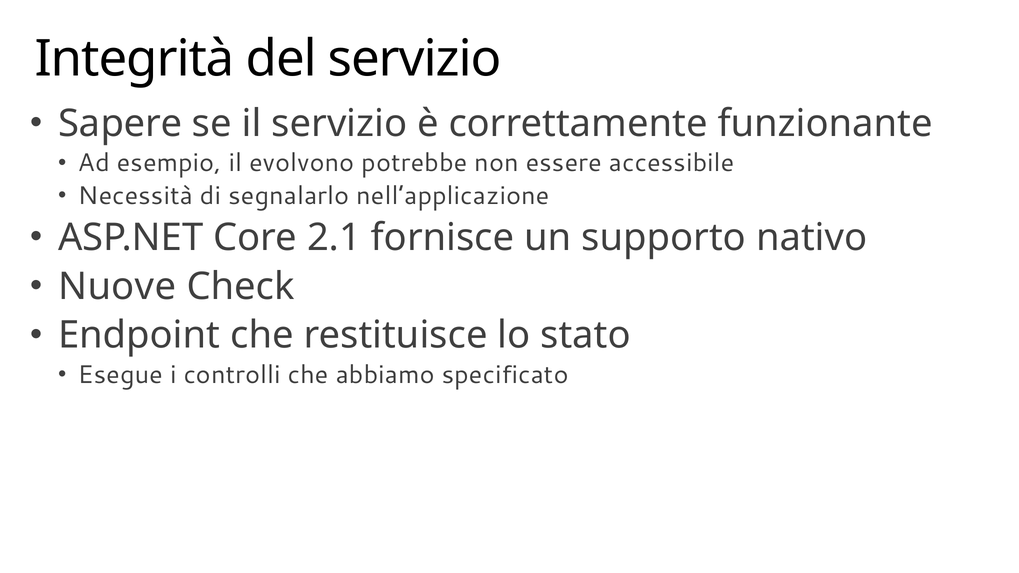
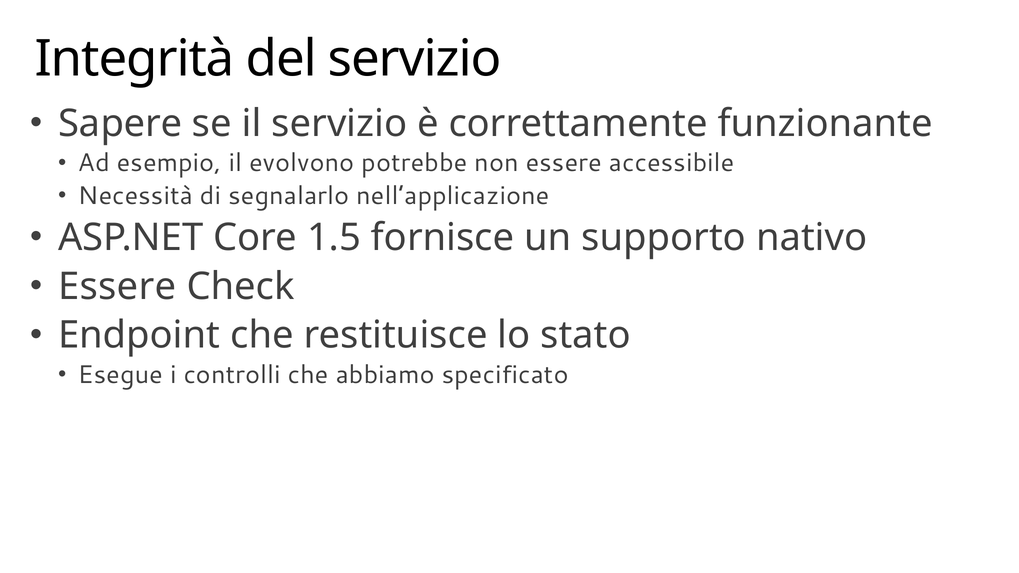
2.1: 2.1 -> 1.5
Nuove at (117, 287): Nuove -> Essere
